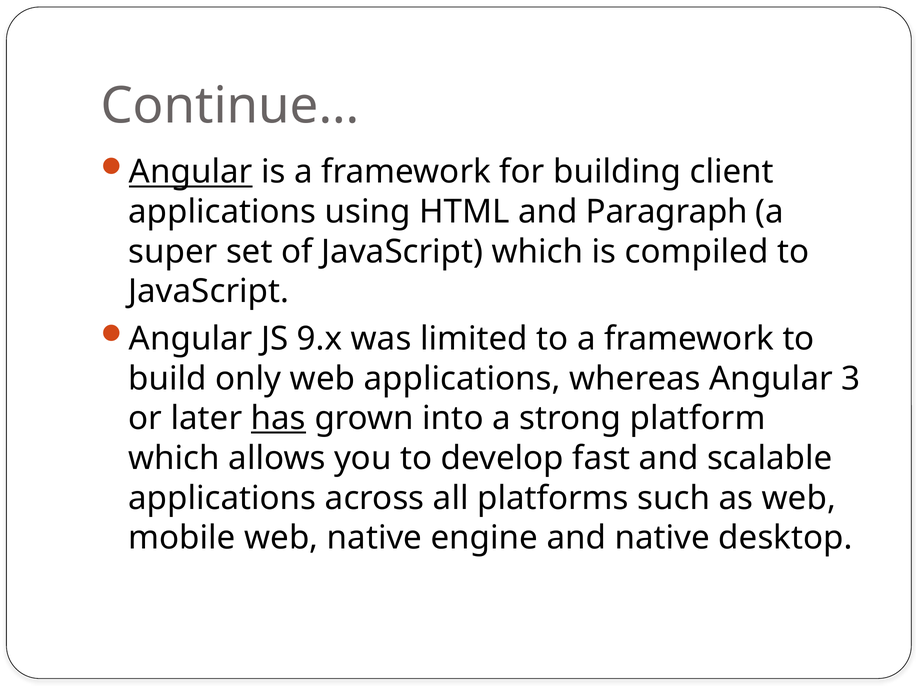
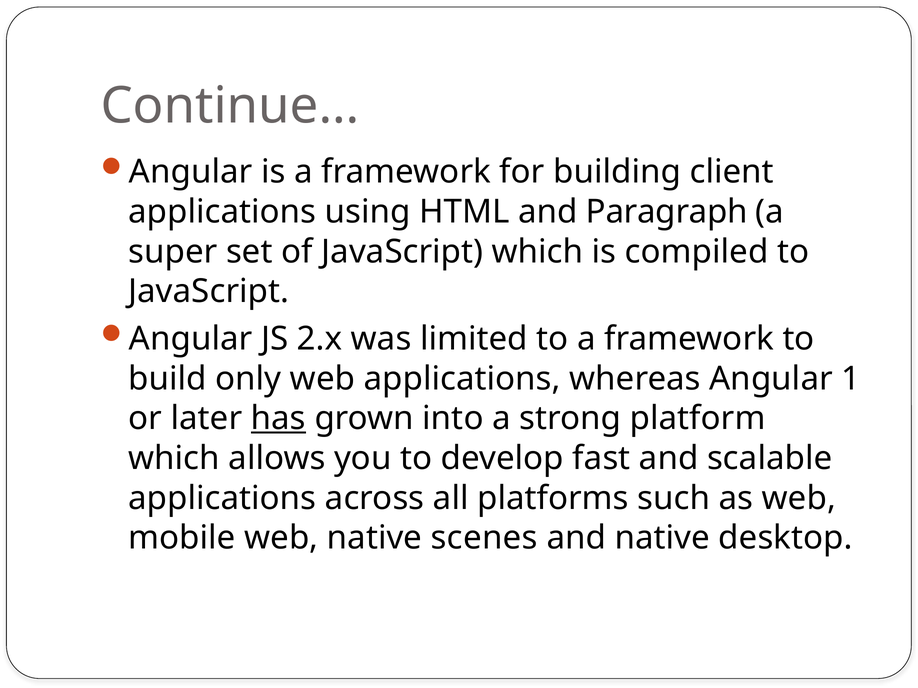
Angular at (191, 172) underline: present -> none
9.x: 9.x -> 2.x
3: 3 -> 1
engine: engine -> scenes
